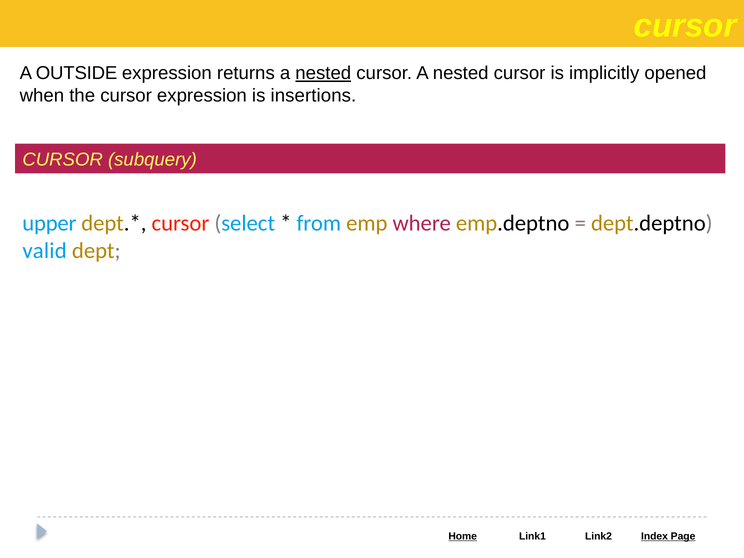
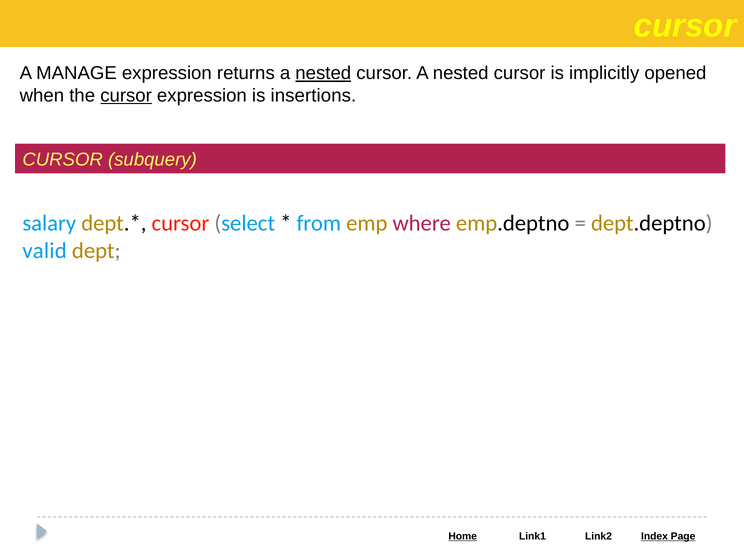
OUTSIDE: OUTSIDE -> MANAGE
cursor at (126, 96) underline: none -> present
upper: upper -> salary
